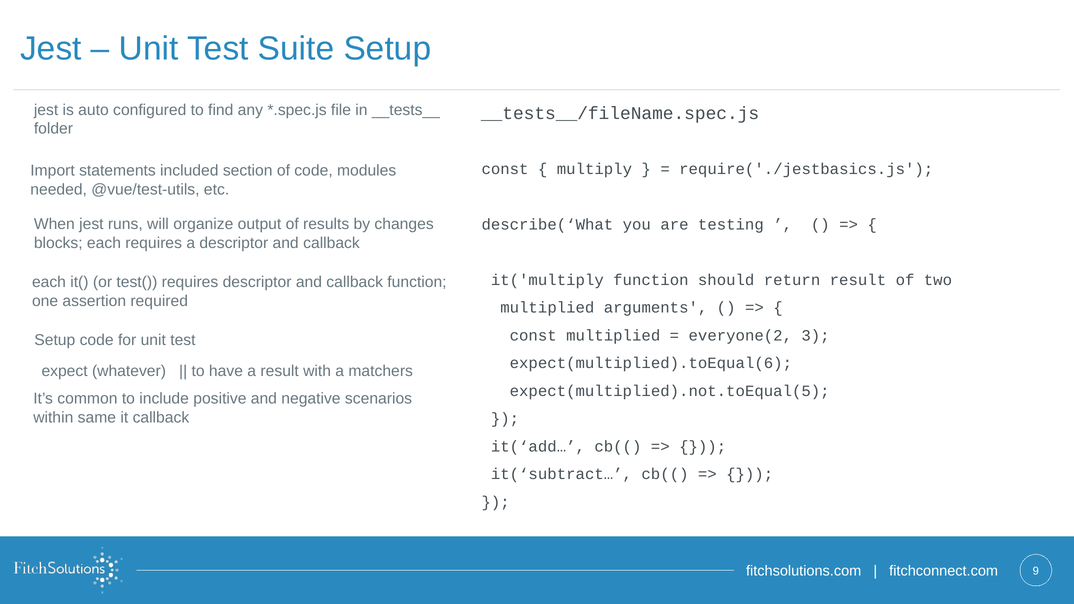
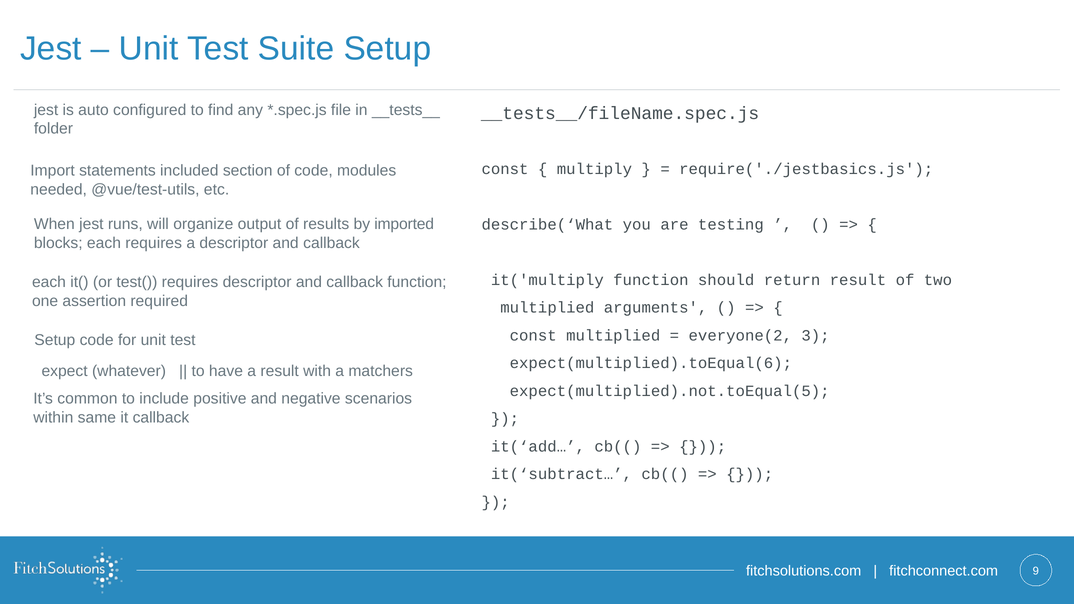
changes: changes -> imported
